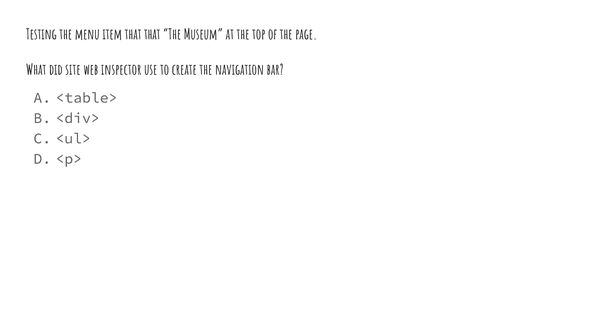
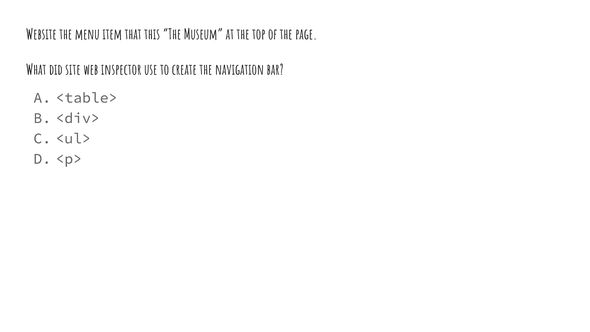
Testing: Testing -> Website
that that: that -> this
